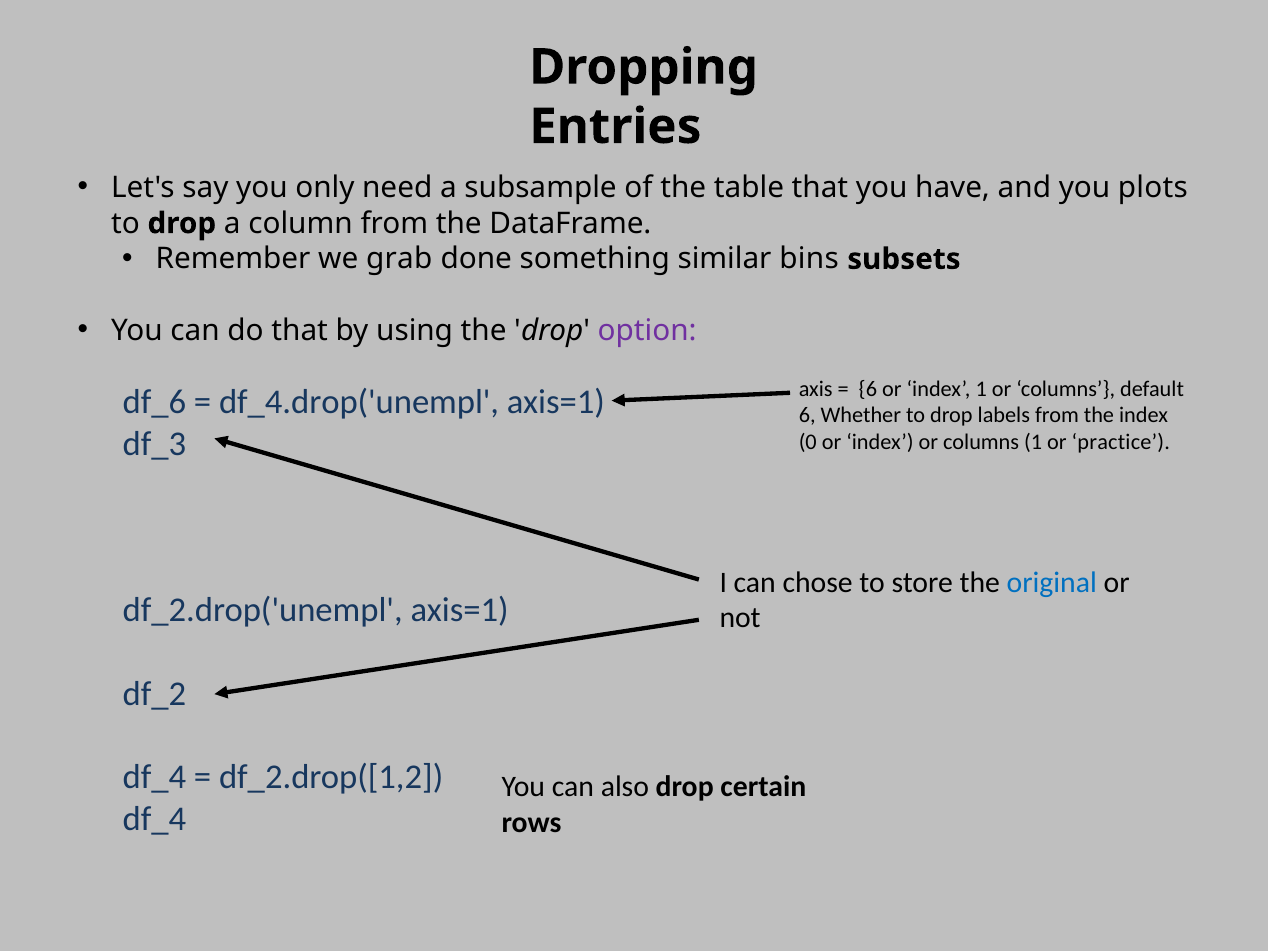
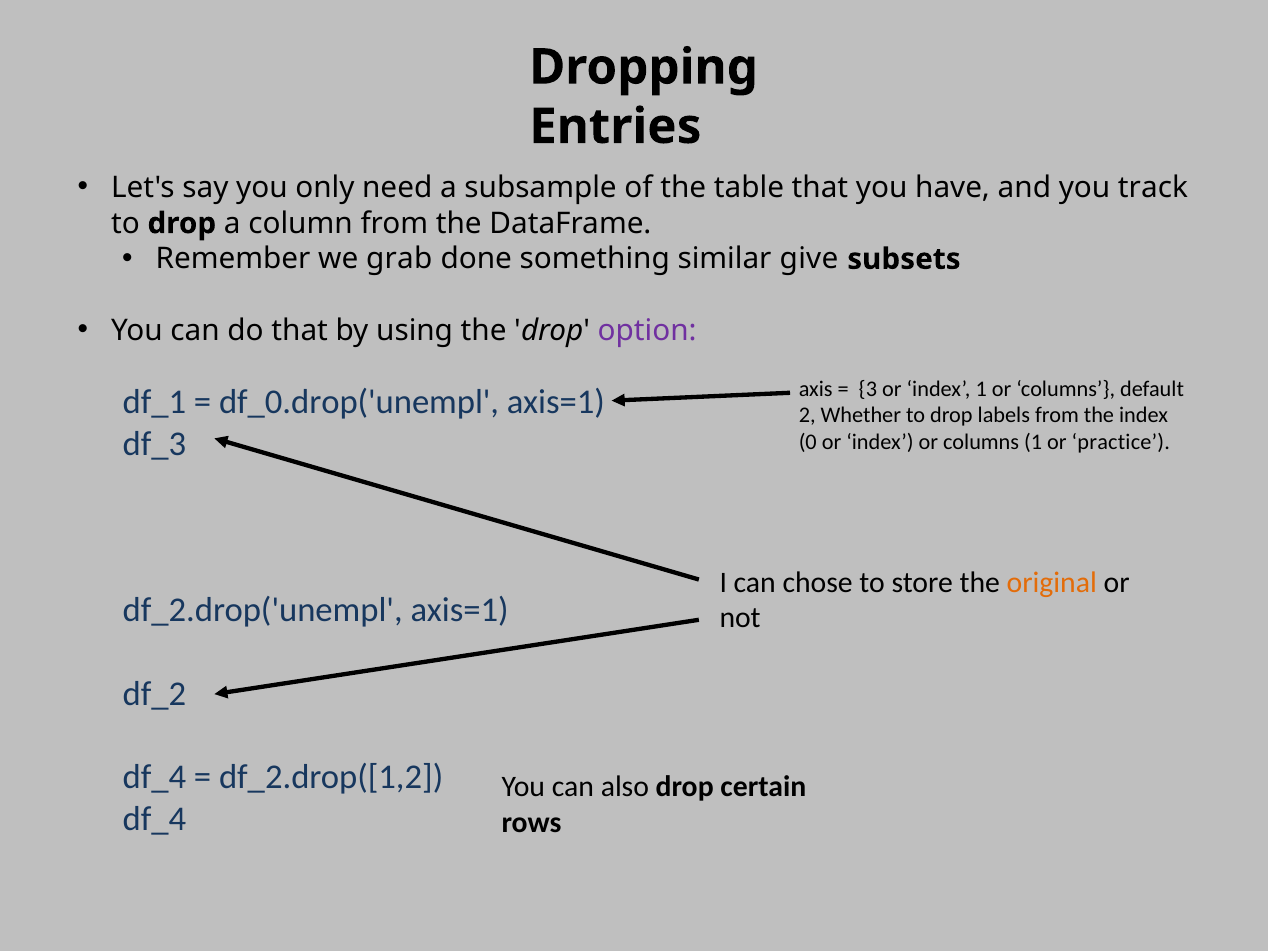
plots: plots -> track
bins: bins -> give
6 at (868, 389): 6 -> 3
df_6: df_6 -> df_1
df_4.drop('unempl: df_4.drop('unempl -> df_0.drop('unempl
6 at (807, 415): 6 -> 2
original colour: blue -> orange
